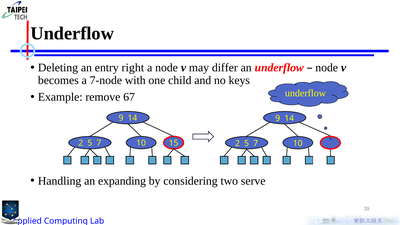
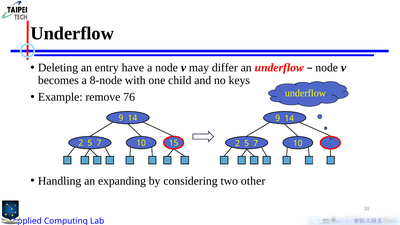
right: right -> have
7-node: 7-node -> 8-node
67: 67 -> 76
serve: serve -> other
